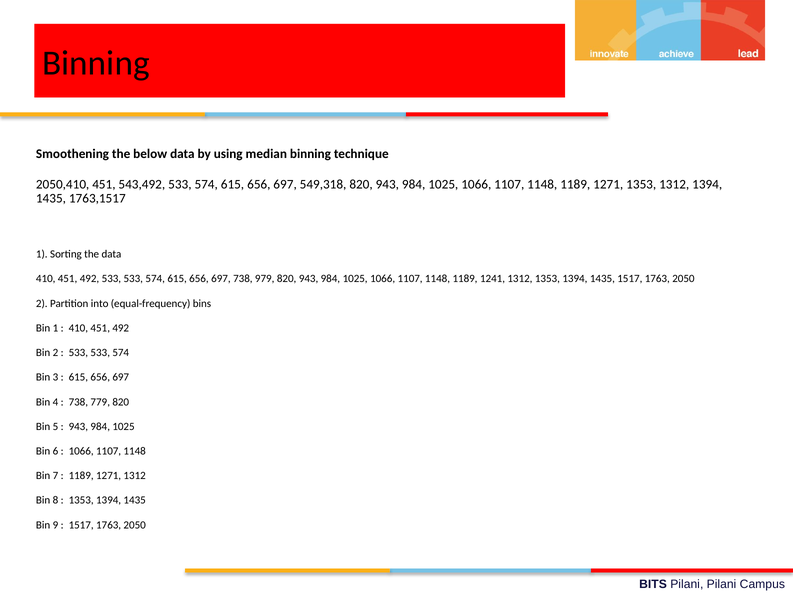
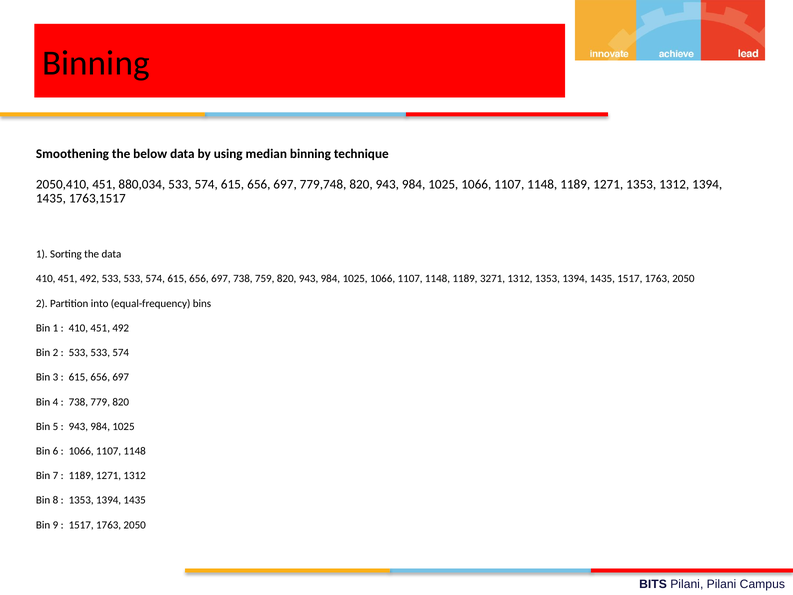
543,492: 543,492 -> 880,034
549,318: 549,318 -> 779,748
979: 979 -> 759
1241: 1241 -> 3271
